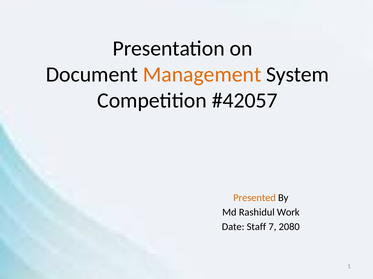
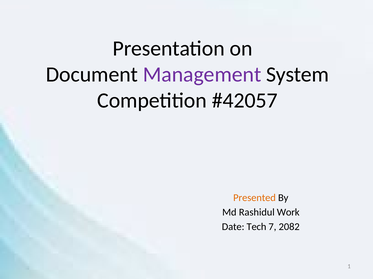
Management colour: orange -> purple
Staff: Staff -> Tech
2080: 2080 -> 2082
